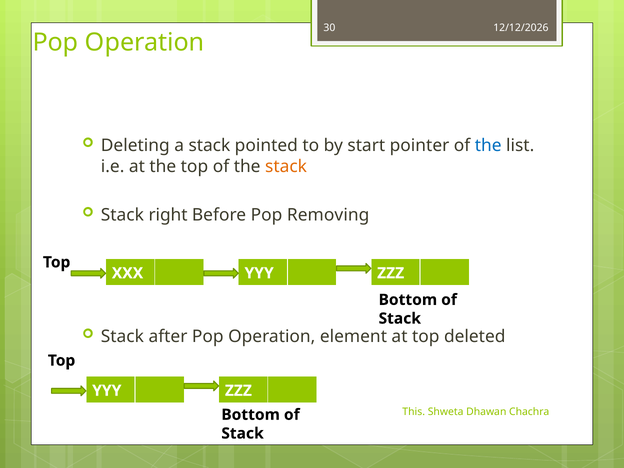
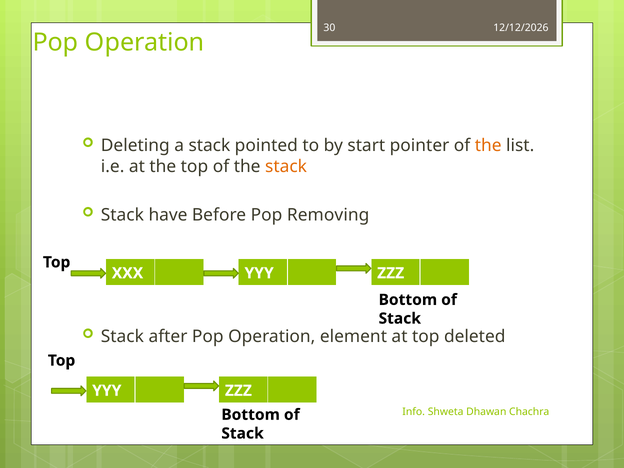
the at (488, 146) colour: blue -> orange
right: right -> have
This: This -> Info
